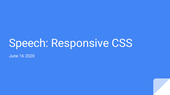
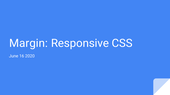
Speech: Speech -> Margin
